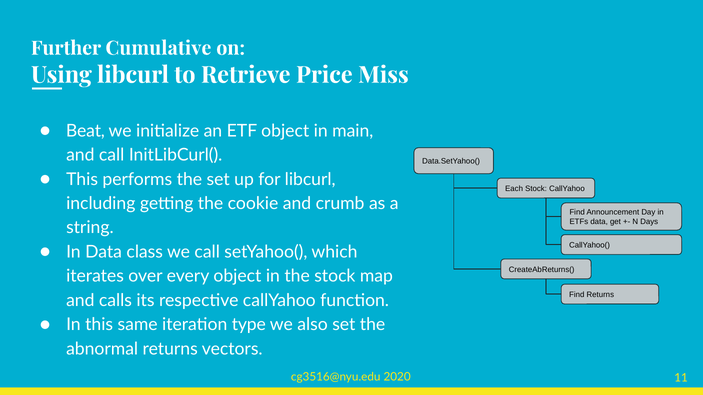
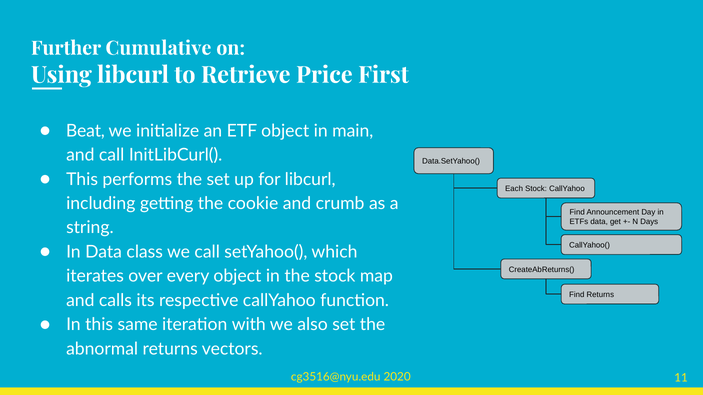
Miss: Miss -> First
type: type -> with
